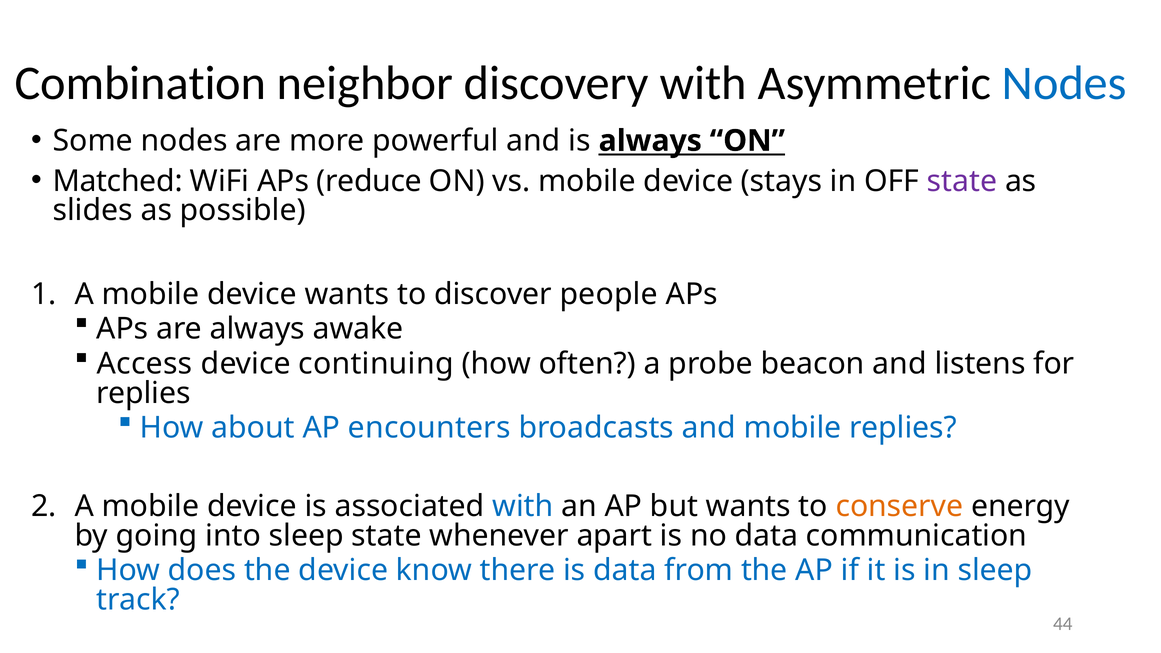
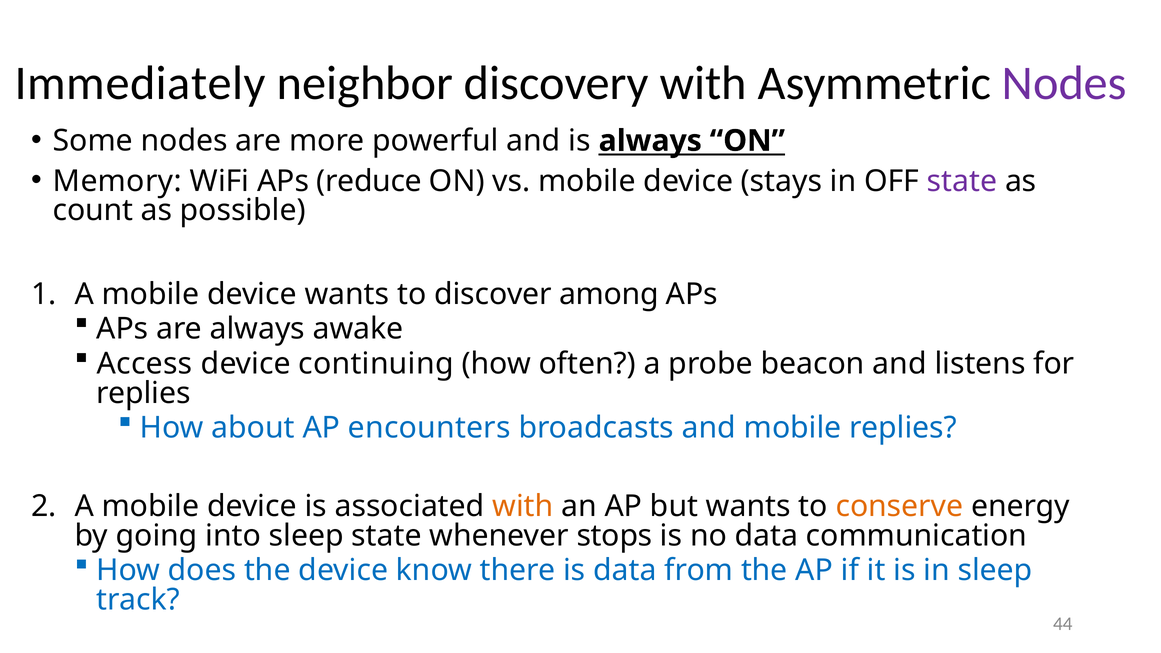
Combination: Combination -> Immediately
Nodes at (1064, 83) colour: blue -> purple
Matched: Matched -> Memory
slides: slides -> count
people: people -> among
with at (523, 506) colour: blue -> orange
apart: apart -> stops
